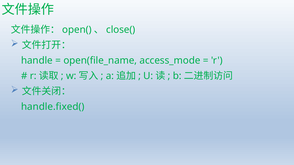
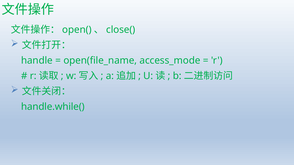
handle.fixed(: handle.fixed( -> handle.while(
